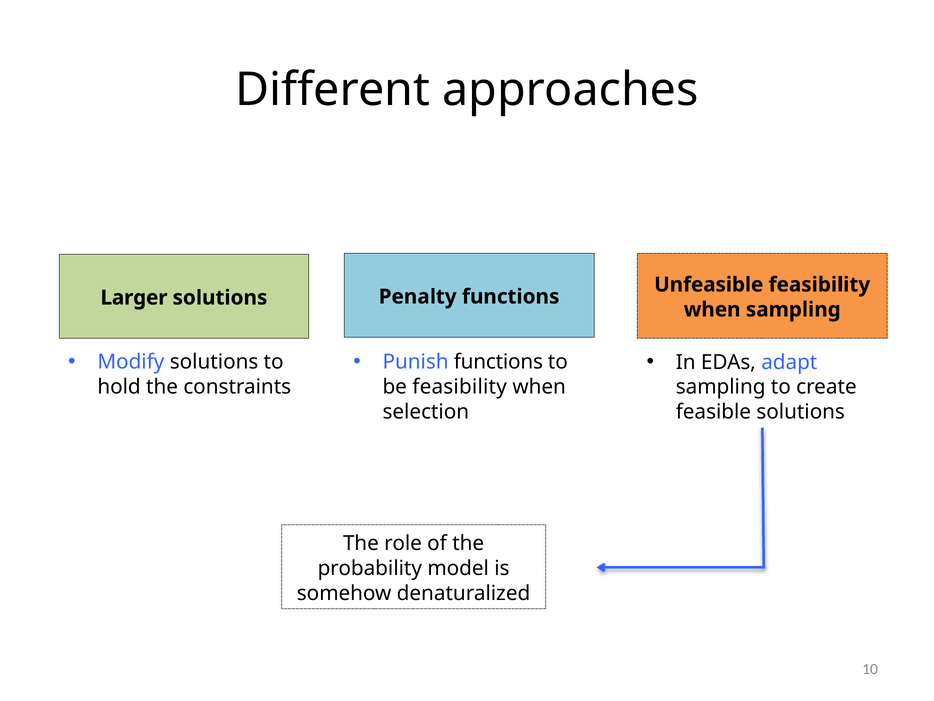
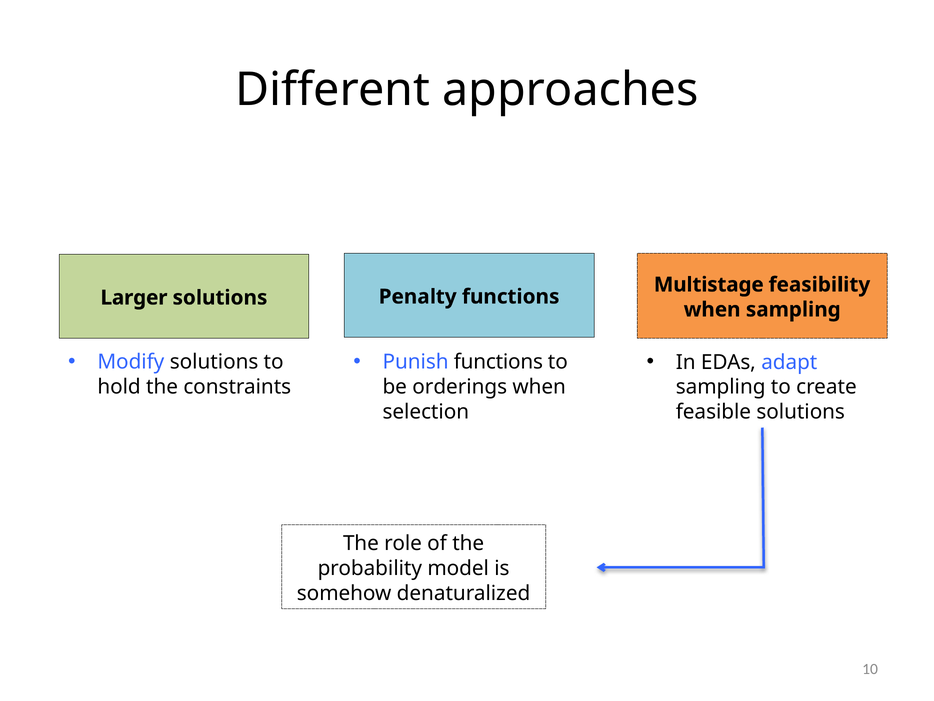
Unfeasible: Unfeasible -> Multistage
be feasibility: feasibility -> orderings
